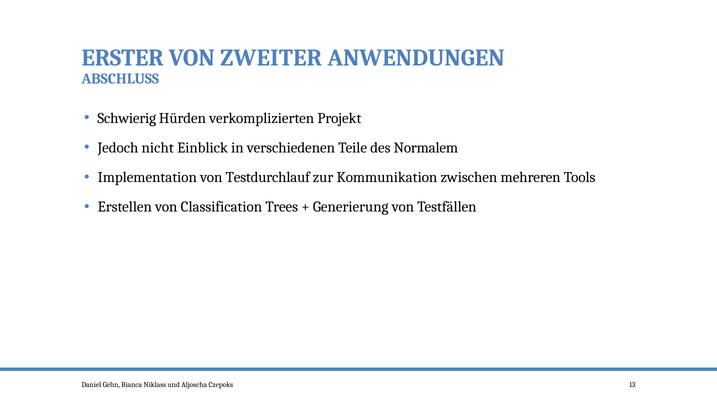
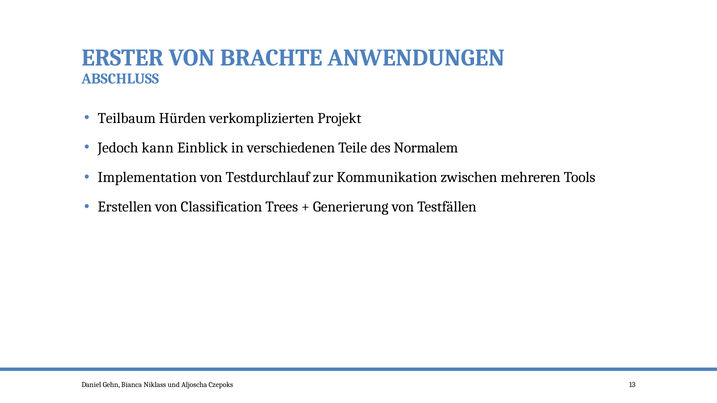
ZWEITER: ZWEITER -> BRACHTE
Schwierig: Schwierig -> Teilbaum
nicht: nicht -> kann
